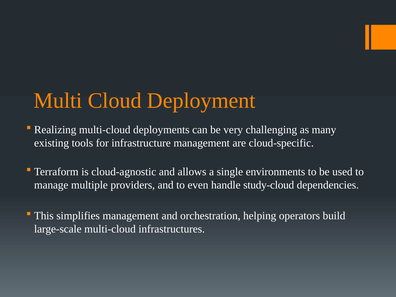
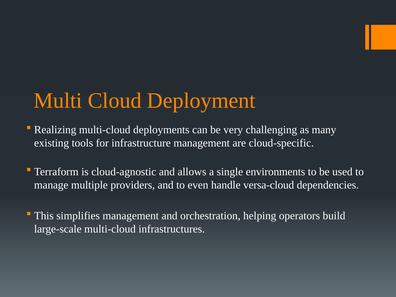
study-cloud: study-cloud -> versa-cloud
